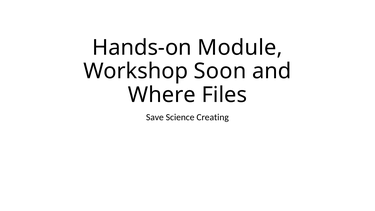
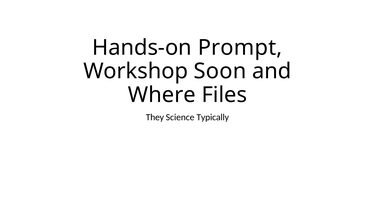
Module: Module -> Prompt
Save: Save -> They
Creating: Creating -> Typically
